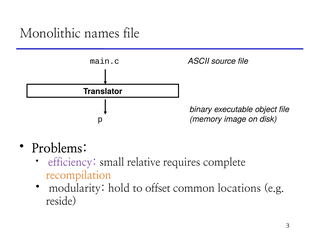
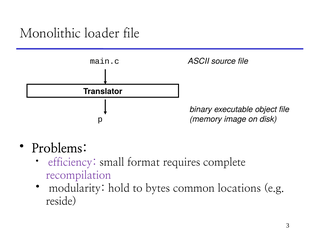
names: names -> loader
relative: relative -> format
recompilation colour: orange -> purple
offset: offset -> bytes
